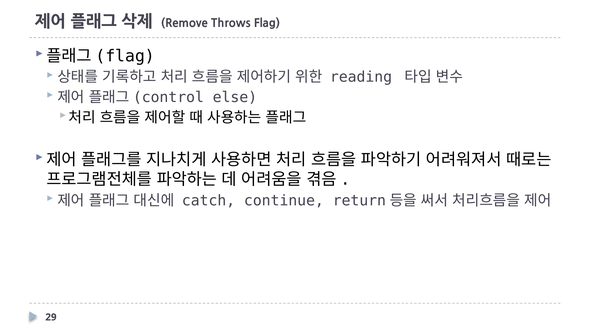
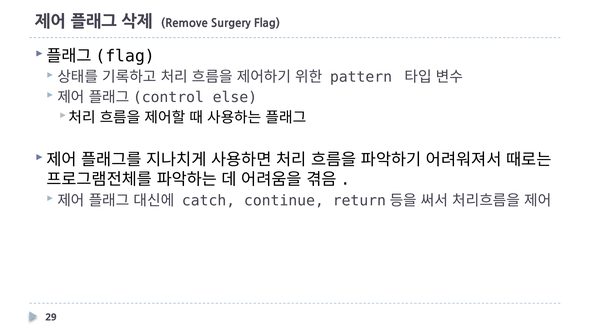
Throws: Throws -> Surgery
reading: reading -> pattern
